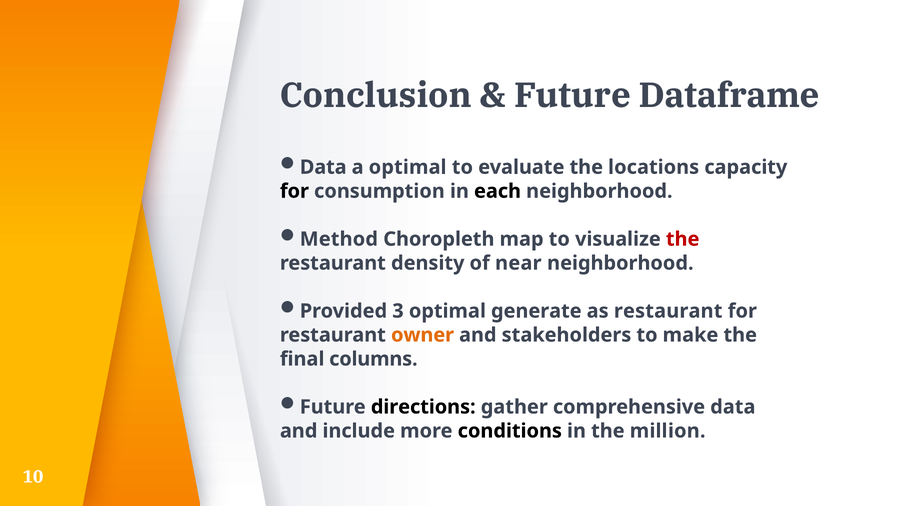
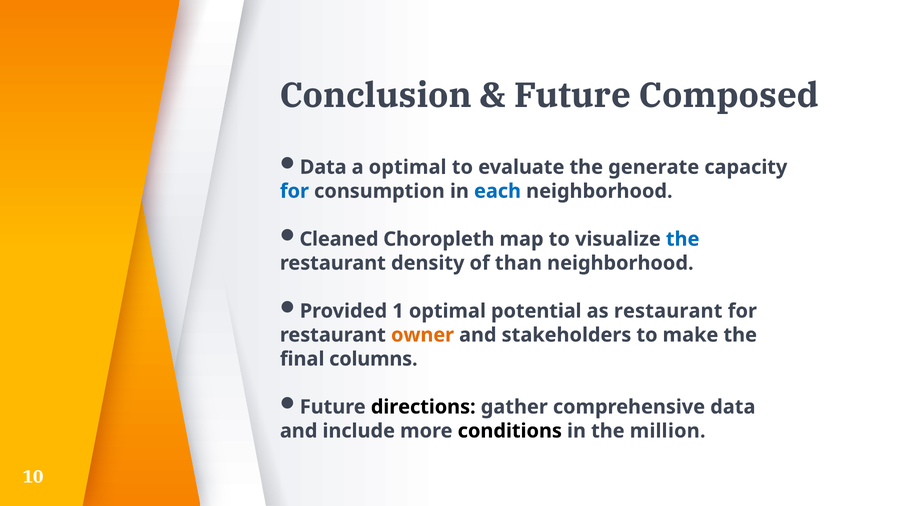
Dataframe: Dataframe -> Composed
locations: locations -> generate
for at (294, 191) colour: black -> blue
each colour: black -> blue
Method: Method -> Cleaned
the at (683, 239) colour: red -> blue
near: near -> than
3: 3 -> 1
generate: generate -> potential
